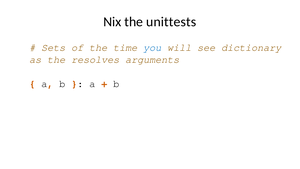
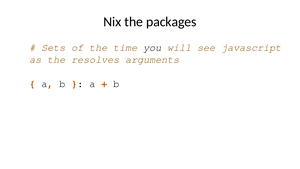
unittests: unittests -> packages
you colour: blue -> black
dictionary: dictionary -> javascript
